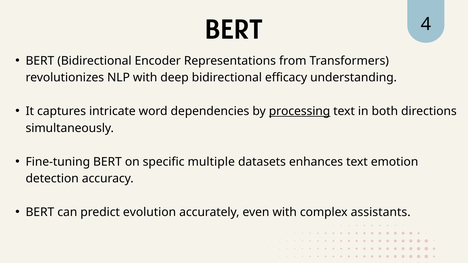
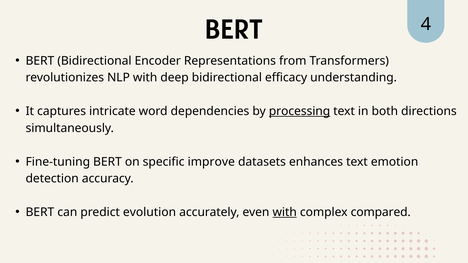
multiple: multiple -> improve
with at (285, 212) underline: none -> present
assistants: assistants -> compared
